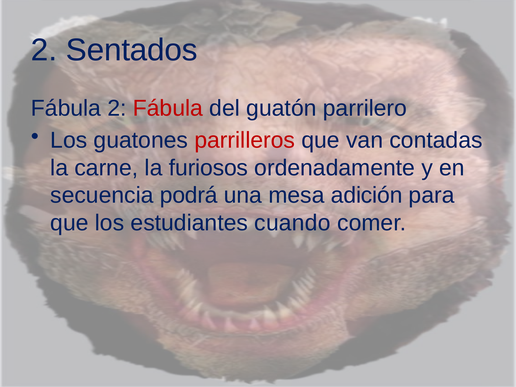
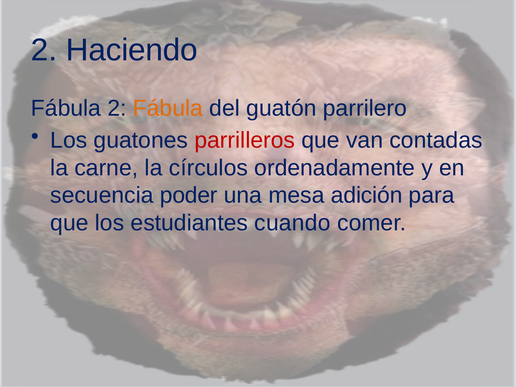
Sentados: Sentados -> Haciendo
Fábula at (168, 108) colour: red -> orange
furiosos: furiosos -> círculos
podrá: podrá -> poder
